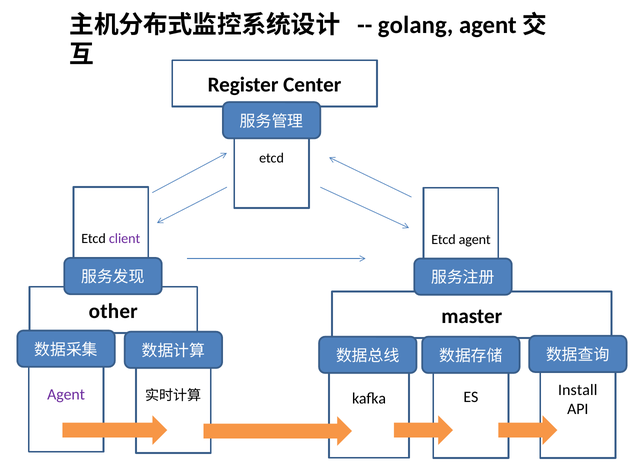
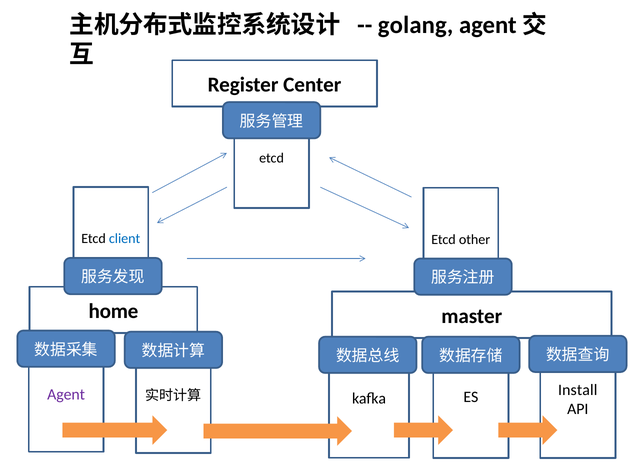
client colour: purple -> blue
Etcd agent: agent -> other
other: other -> home
